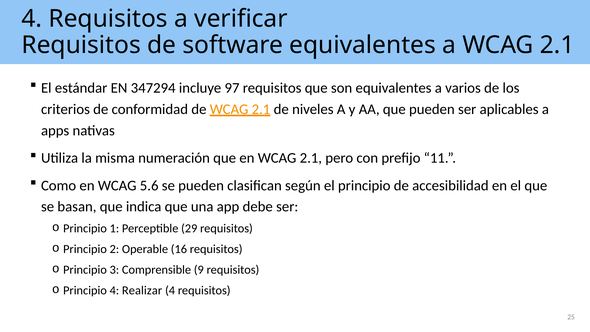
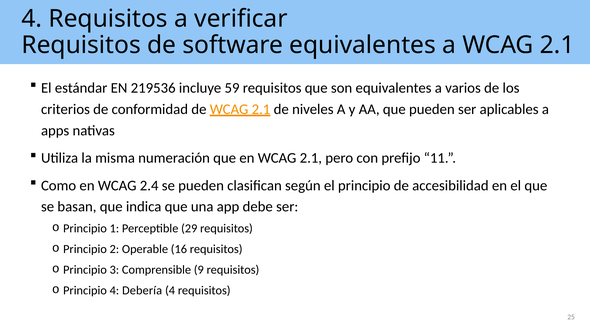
347294: 347294 -> 219536
97: 97 -> 59
5.6: 5.6 -> 2.4
Realizar: Realizar -> Debería
